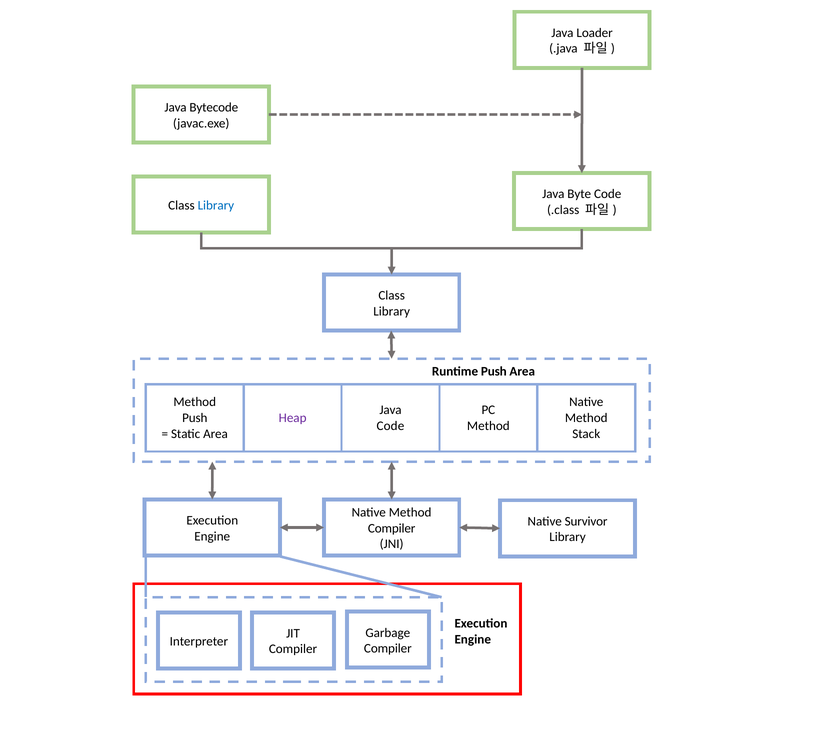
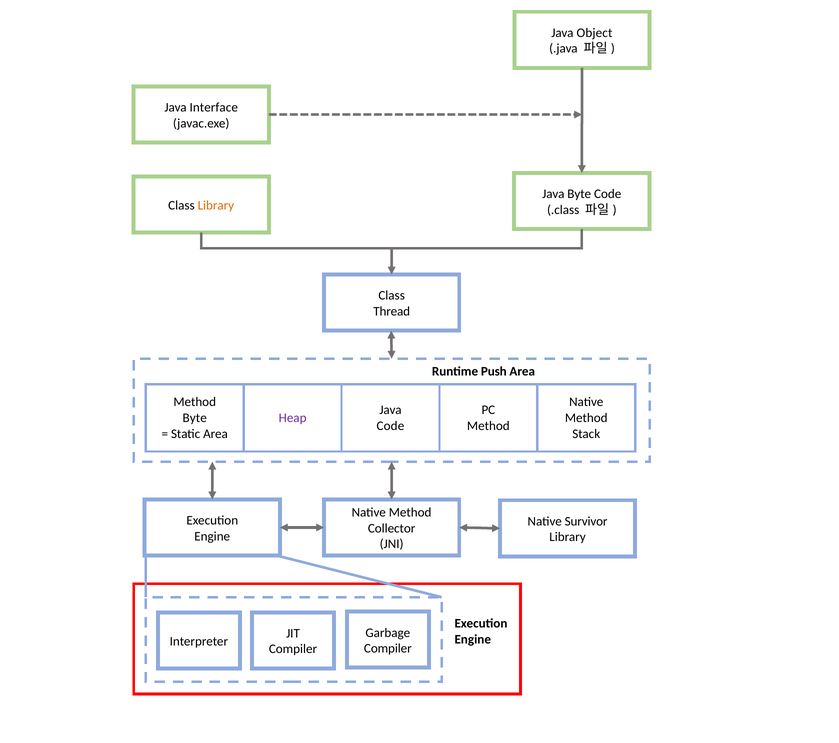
Loader: Loader -> Object
Bytecode: Bytecode -> Interface
Library at (216, 205) colour: blue -> orange
Library at (392, 311): Library -> Thread
Push at (195, 418): Push -> Byte
Compiler at (392, 529): Compiler -> Collector
